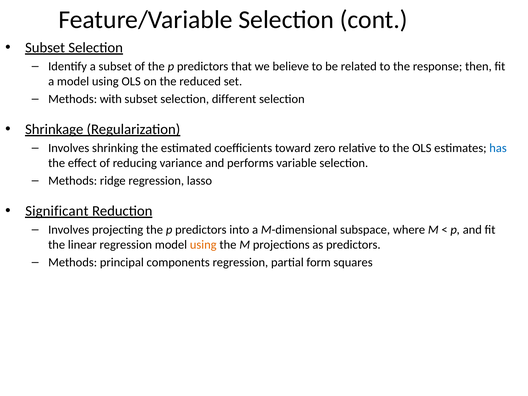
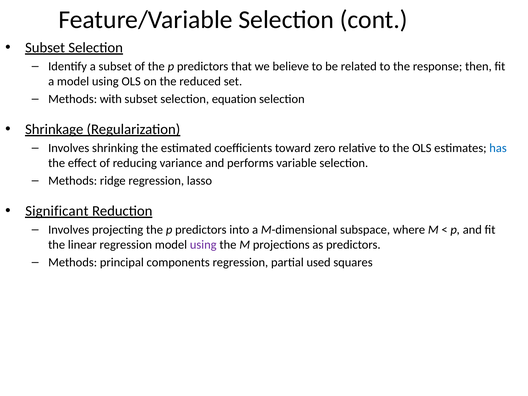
different: different -> equation
using at (203, 245) colour: orange -> purple
form: form -> used
